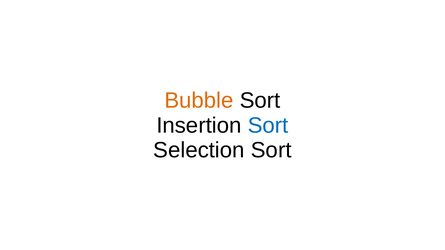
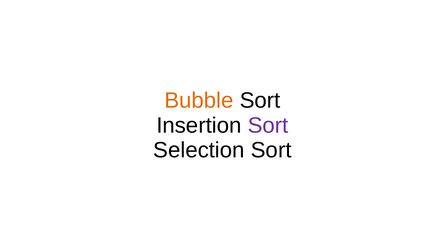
Sort at (268, 126) colour: blue -> purple
